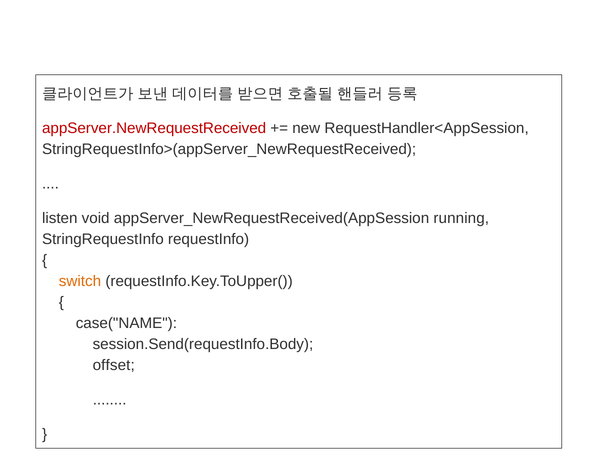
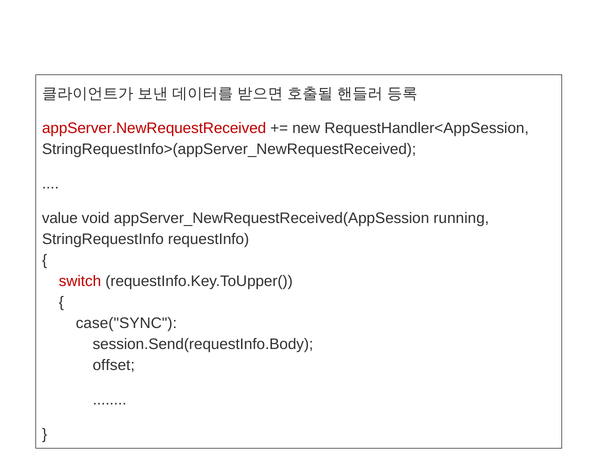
listen: listen -> value
switch colour: orange -> red
case("NAME: case("NAME -> case("SYNC
